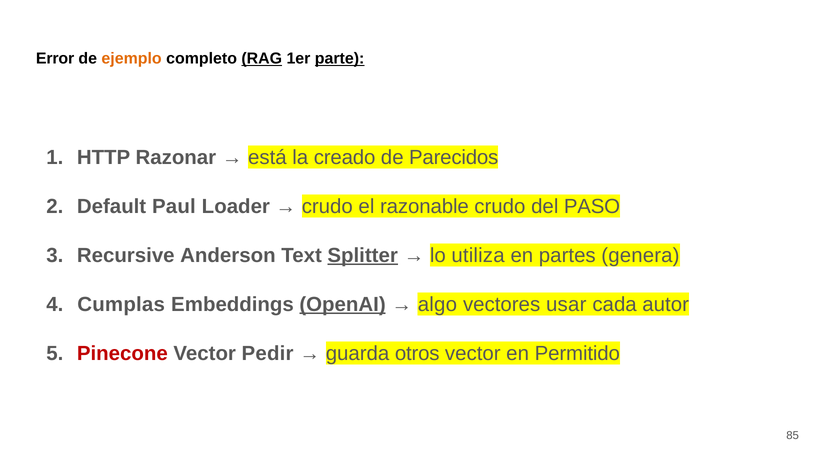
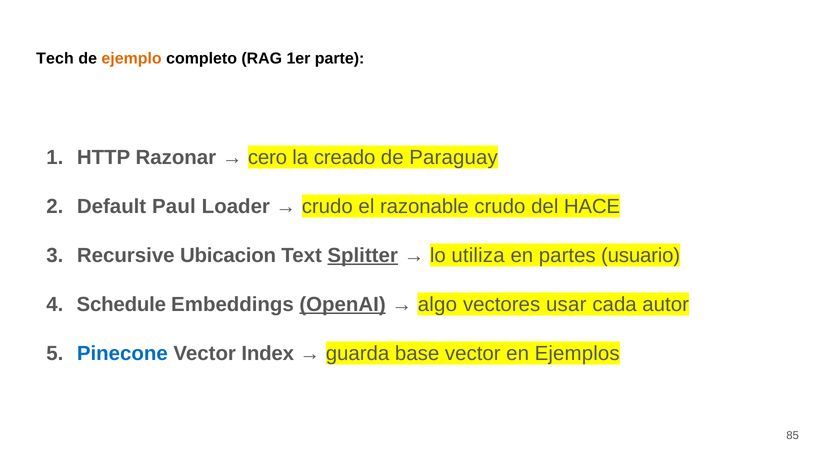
Error: Error -> Tech
RAG underline: present -> none
parte underline: present -> none
está: está -> cero
Parecidos: Parecidos -> Paraguay
PASO: PASO -> HACE
Anderson: Anderson -> Ubicacion
genera: genera -> usuario
Cumplas: Cumplas -> Schedule
Pinecone colour: red -> blue
Pedir: Pedir -> Index
otros: otros -> base
Permitido: Permitido -> Ejemplos
